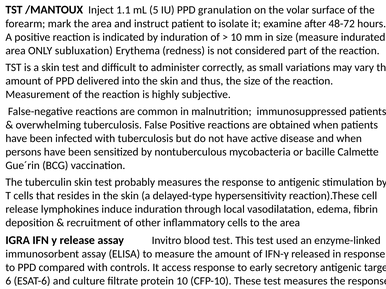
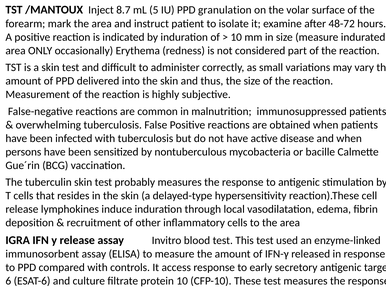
1.1: 1.1 -> 8.7
subluxation: subluxation -> occasionally
